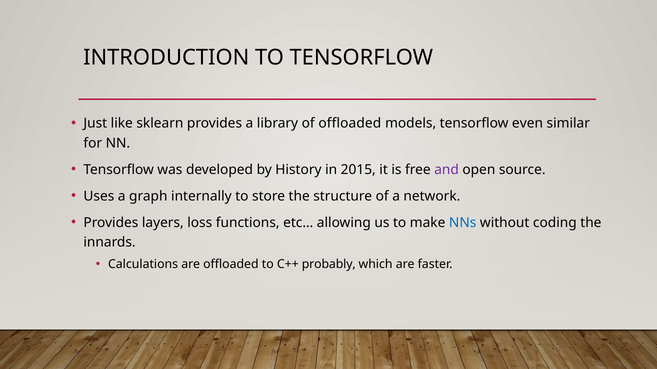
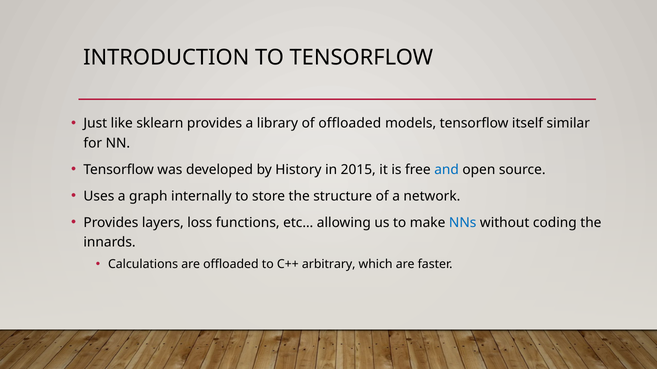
even: even -> itself
and colour: purple -> blue
probably: probably -> arbitrary
